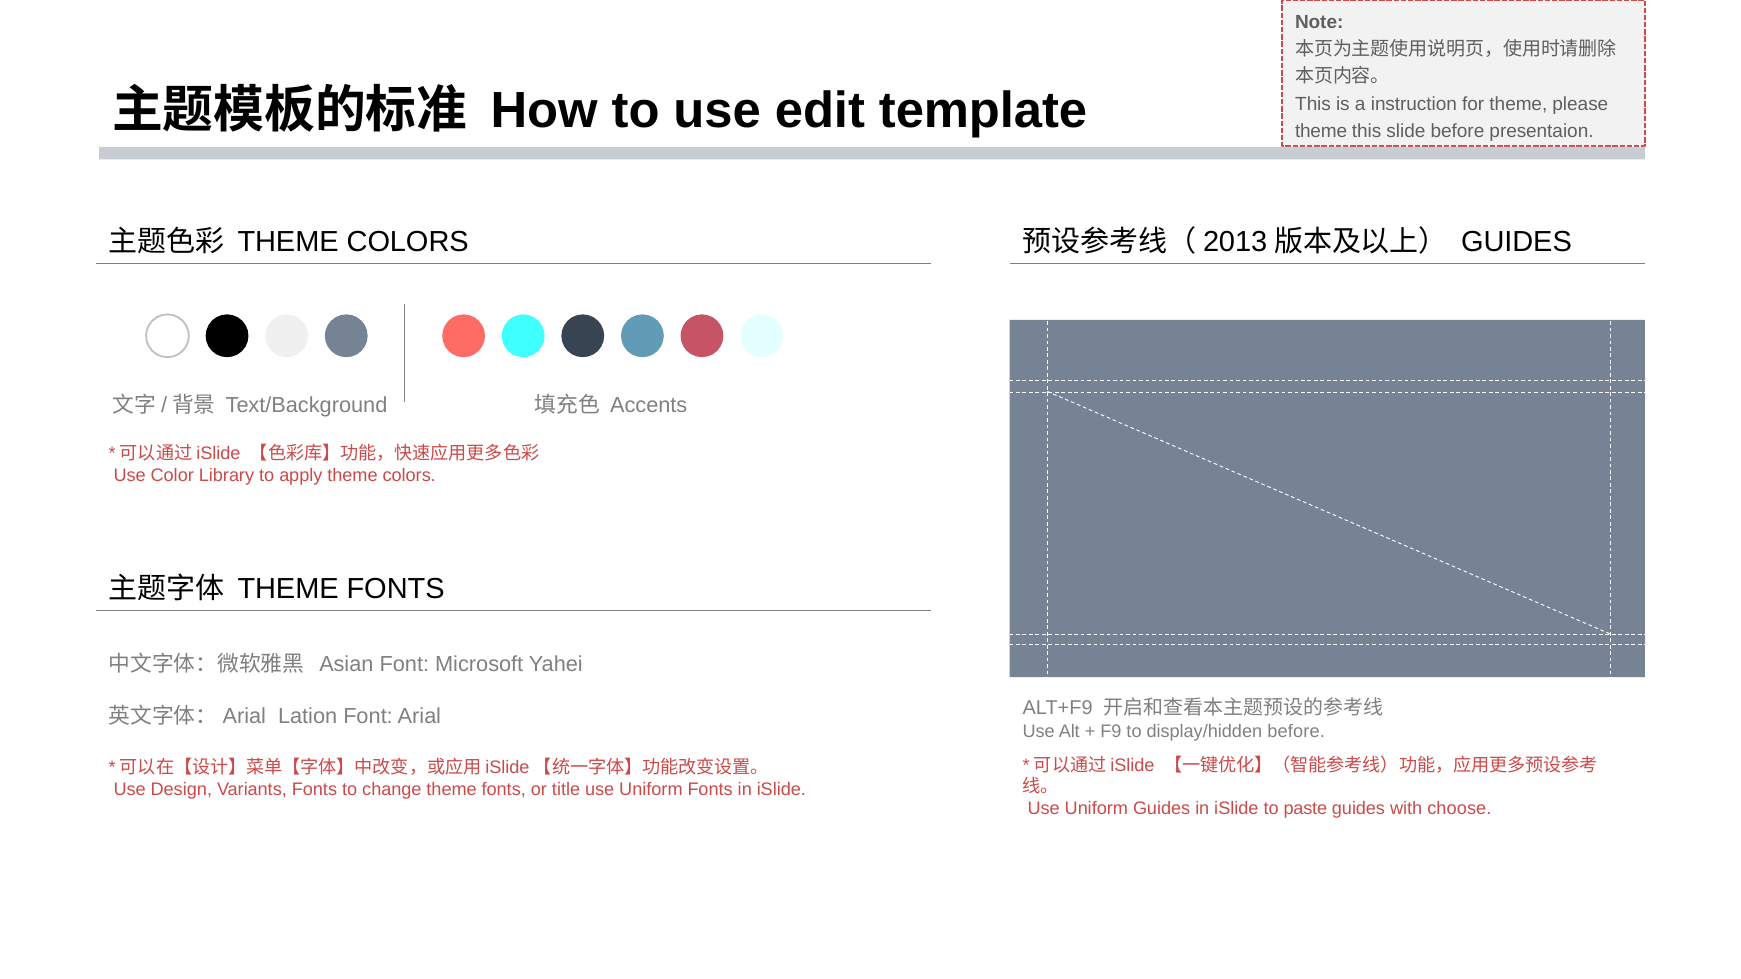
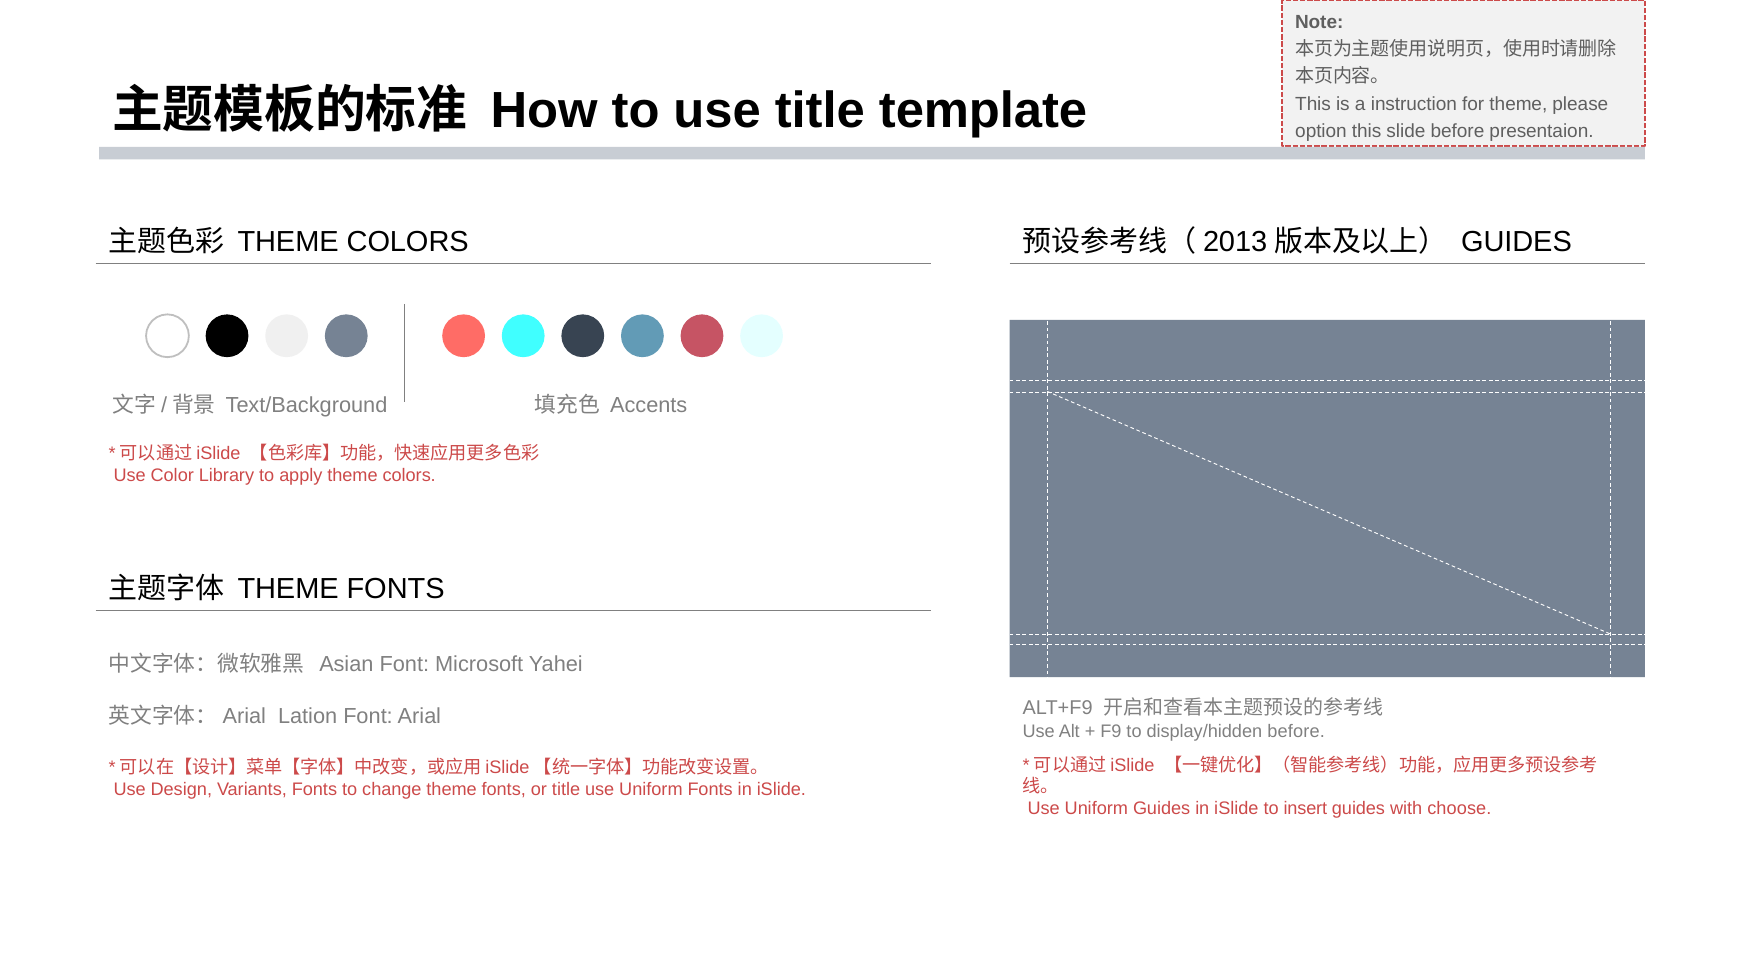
use edit: edit -> title
theme at (1321, 131): theme -> option
paste: paste -> insert
